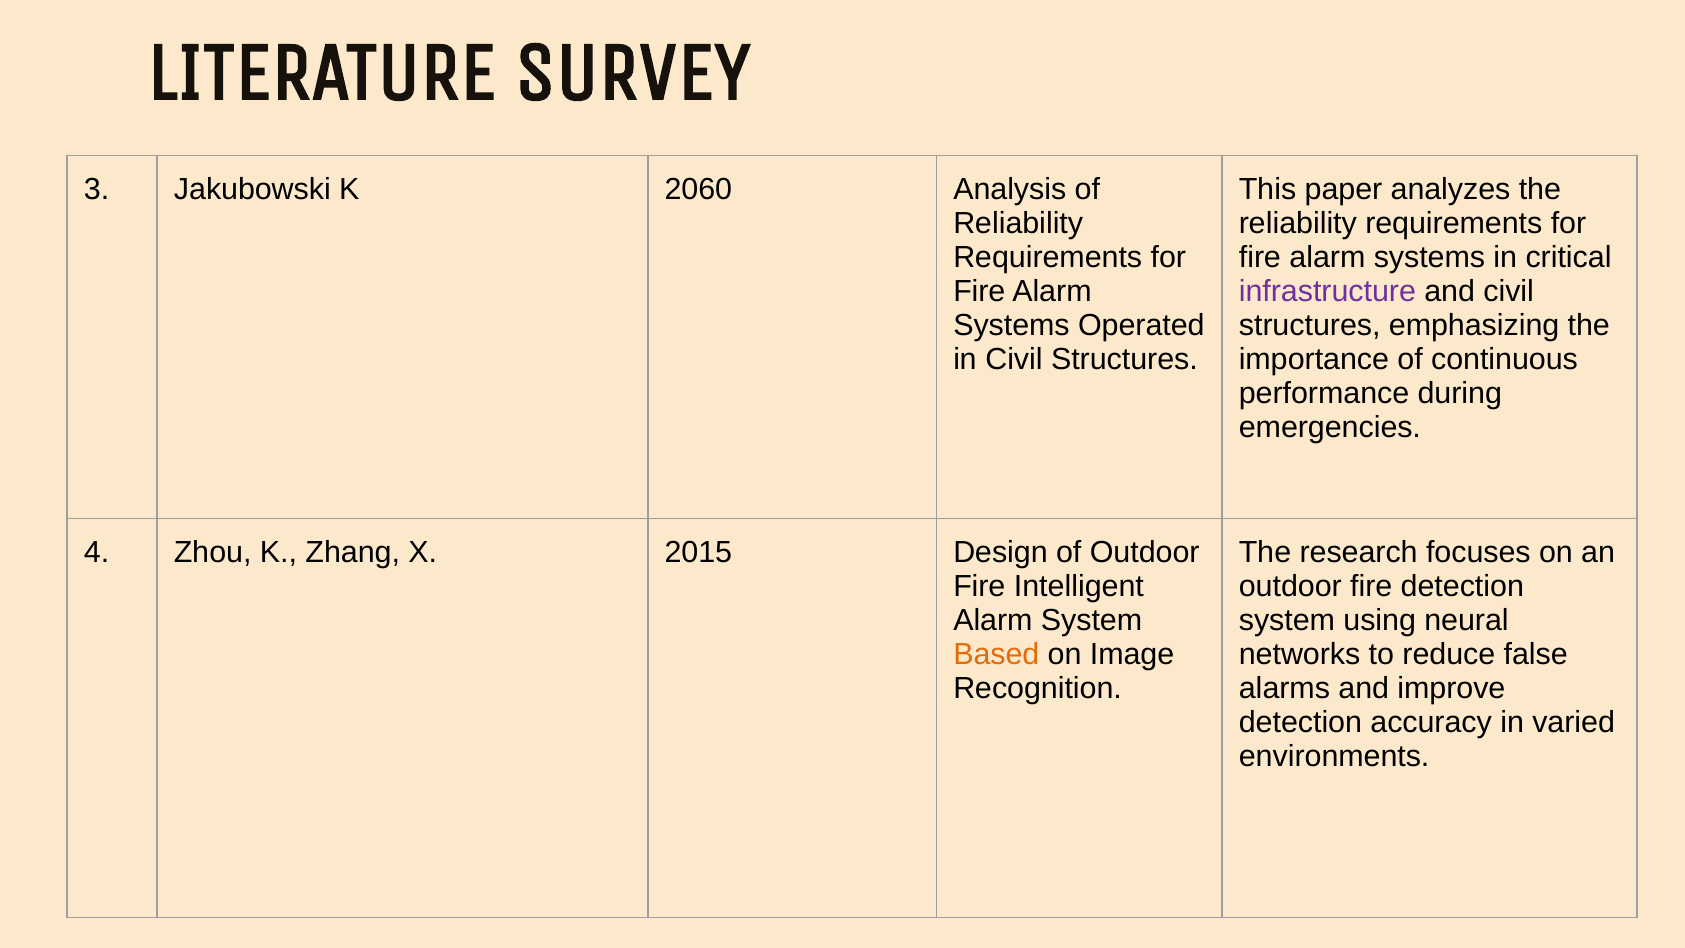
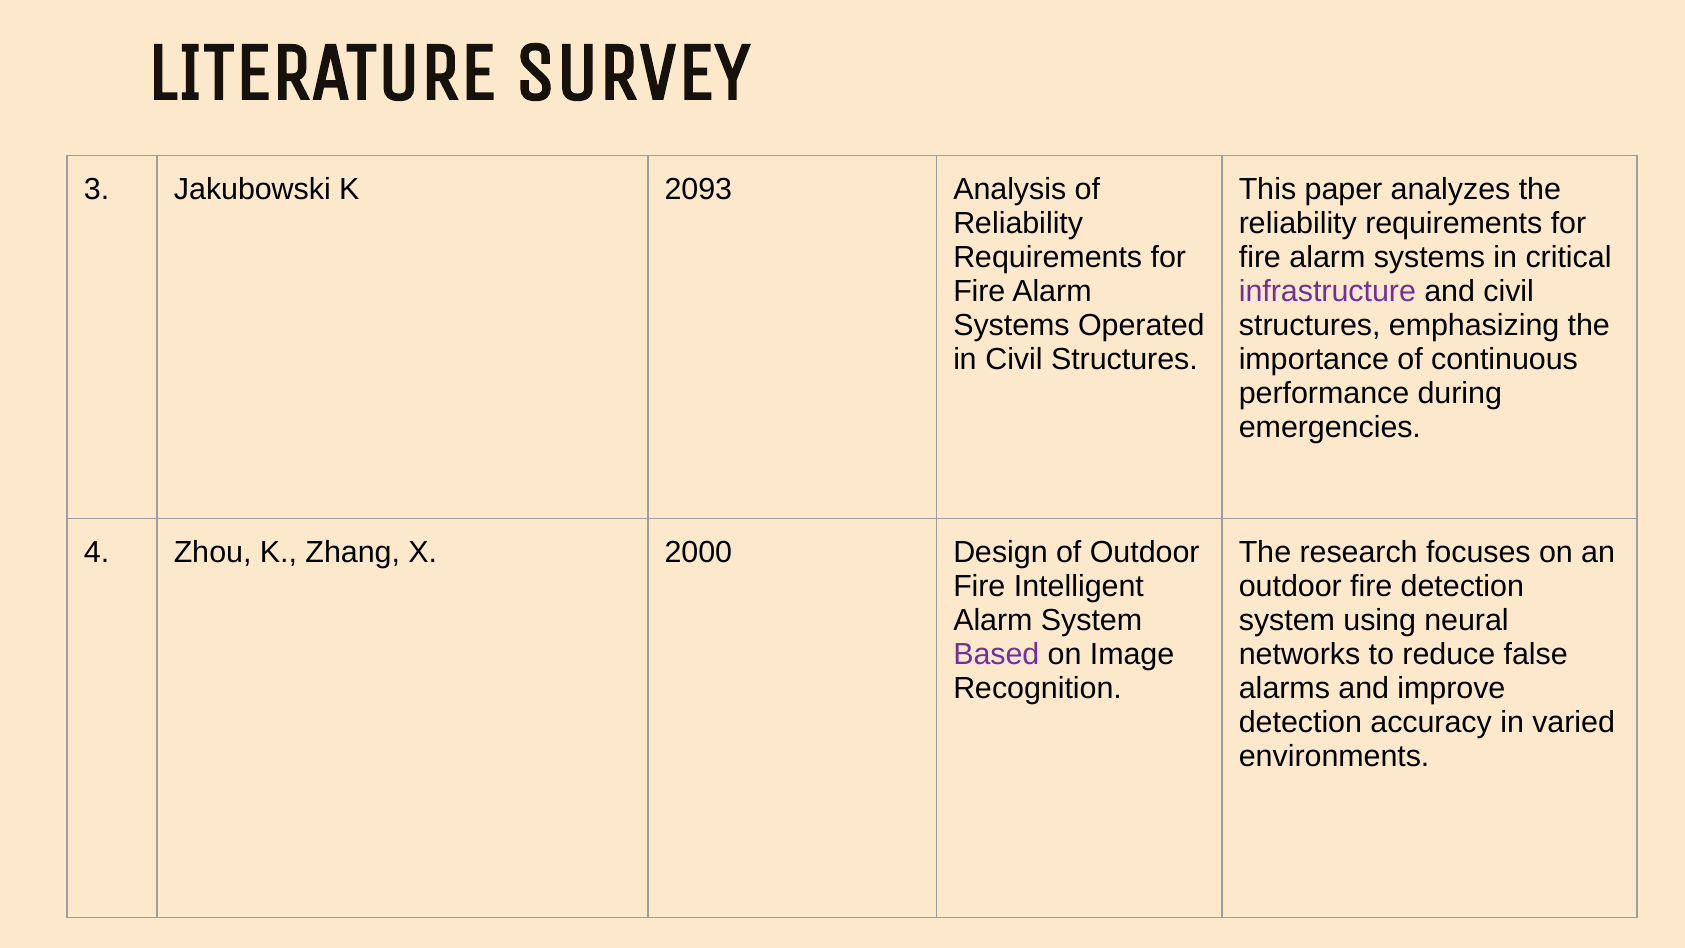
2060: 2060 -> 2093
2015: 2015 -> 2000
Based colour: orange -> purple
